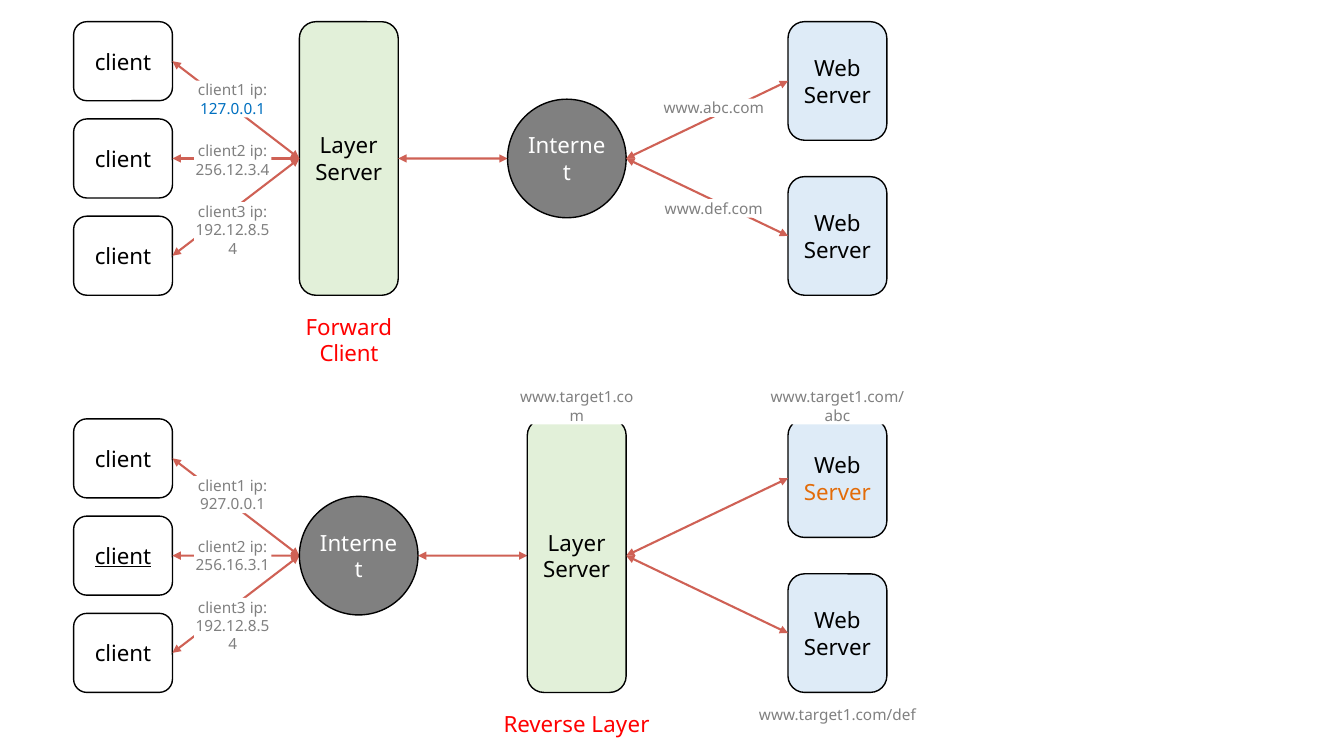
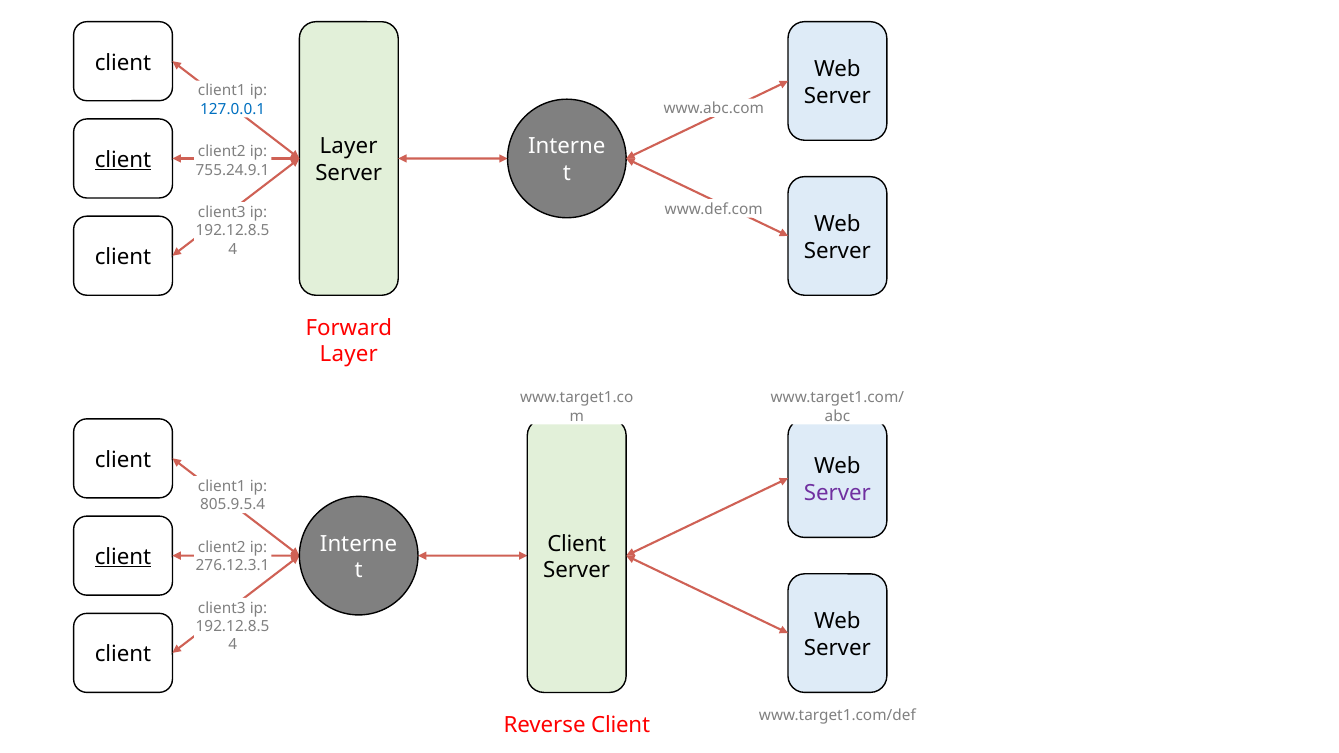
client at (123, 160) underline: none -> present
256.12.3.4: 256.12.3.4 -> 755.24.9.1
Client at (349, 355): Client -> Layer
Server at (837, 493) colour: orange -> purple
927.0.0.1: 927.0.0.1 -> 805.9.5.4
Layer at (577, 544): Layer -> Client
256.16.3.1: 256.16.3.1 -> 276.12.3.1
Reverse Layer: Layer -> Client
